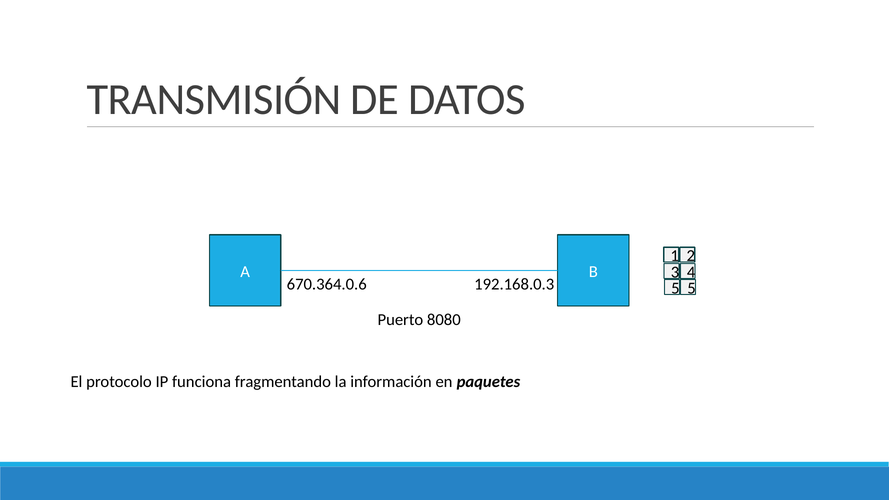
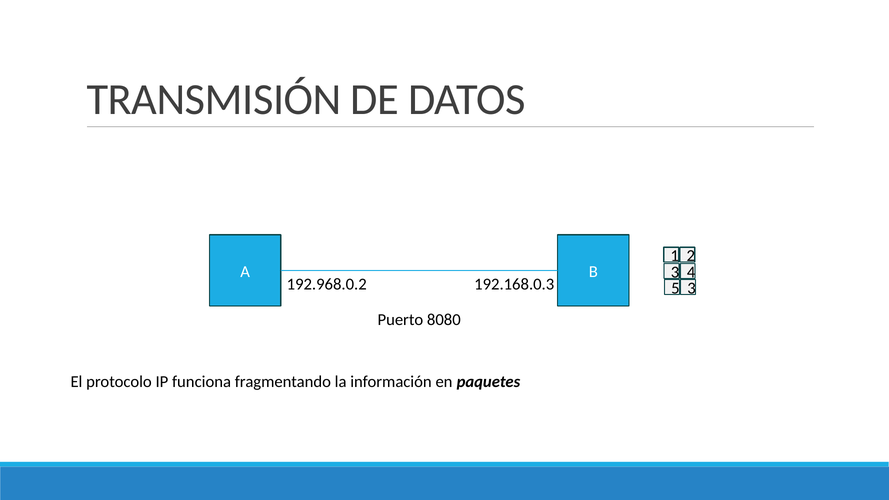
670.364.0.6: 670.364.0.6 -> 192.968.0.2
5 5: 5 -> 3
